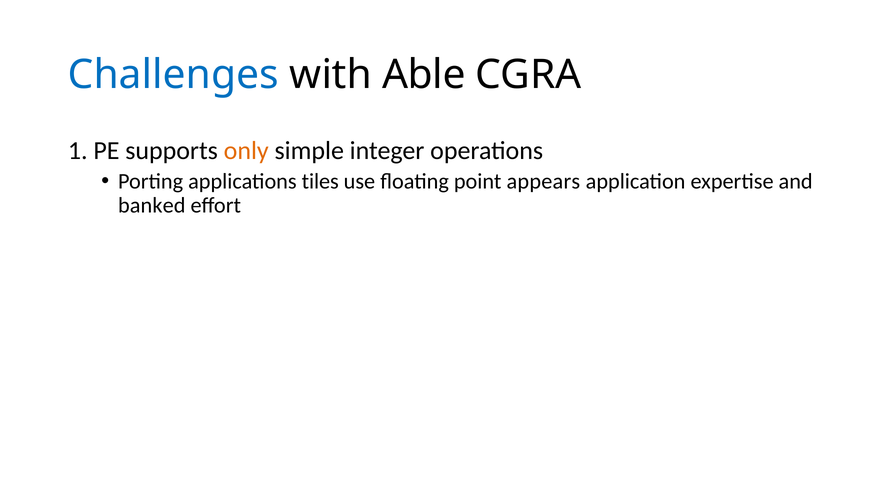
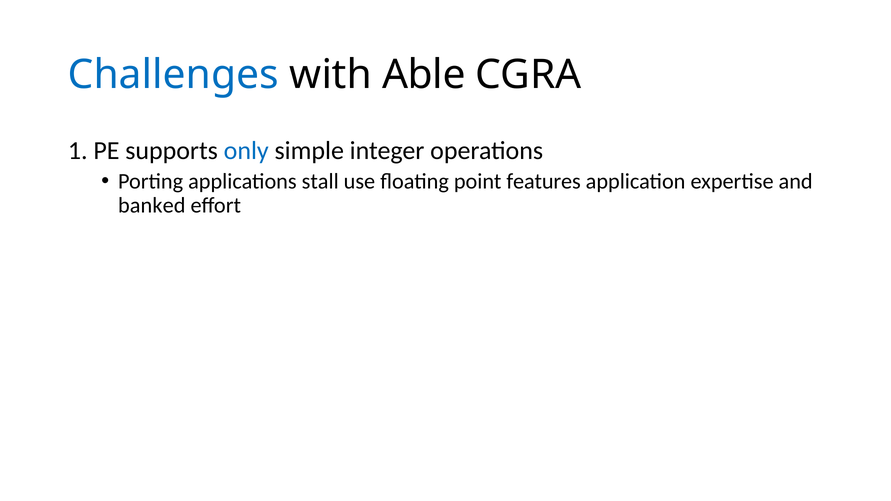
only colour: orange -> blue
tiles: tiles -> stall
appears: appears -> features
